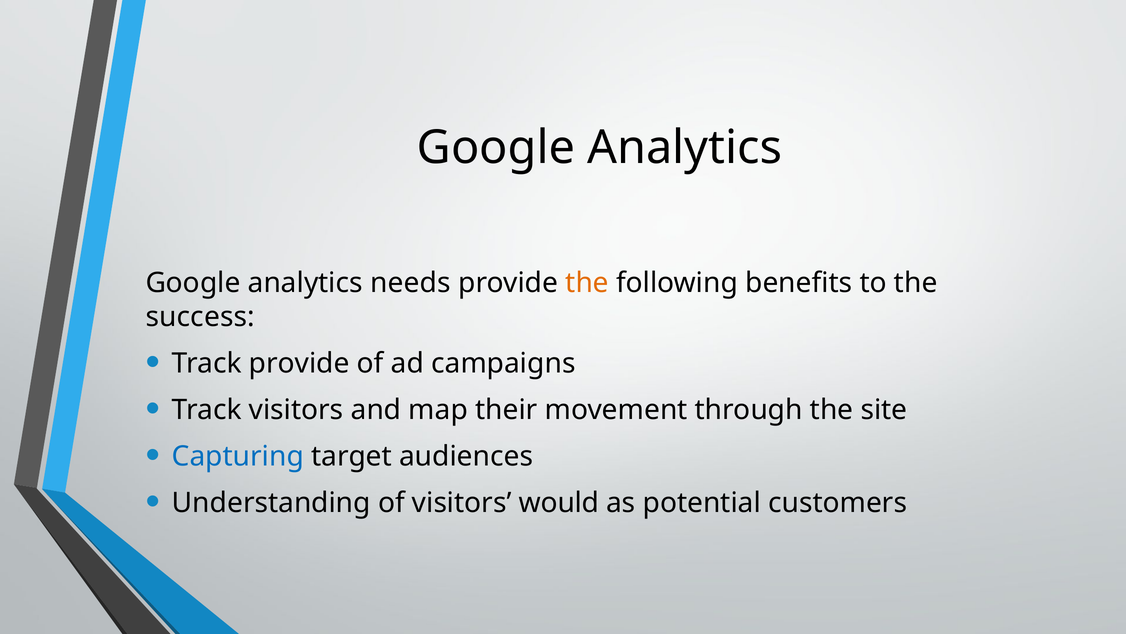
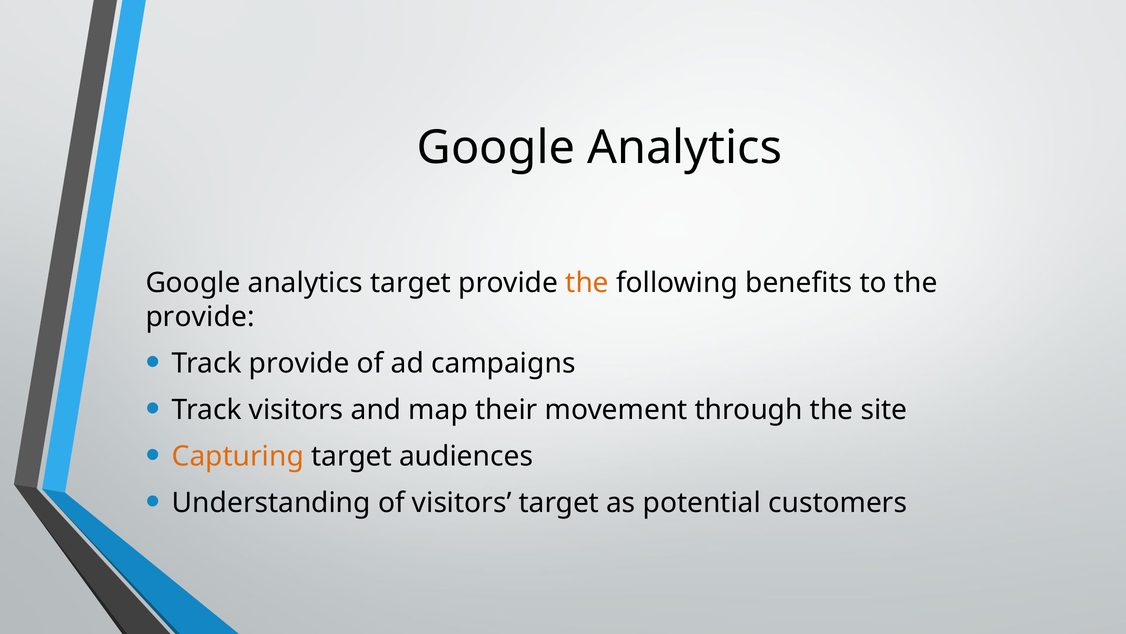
analytics needs: needs -> target
success at (200, 317): success -> provide
Capturing colour: blue -> orange
visitors would: would -> target
